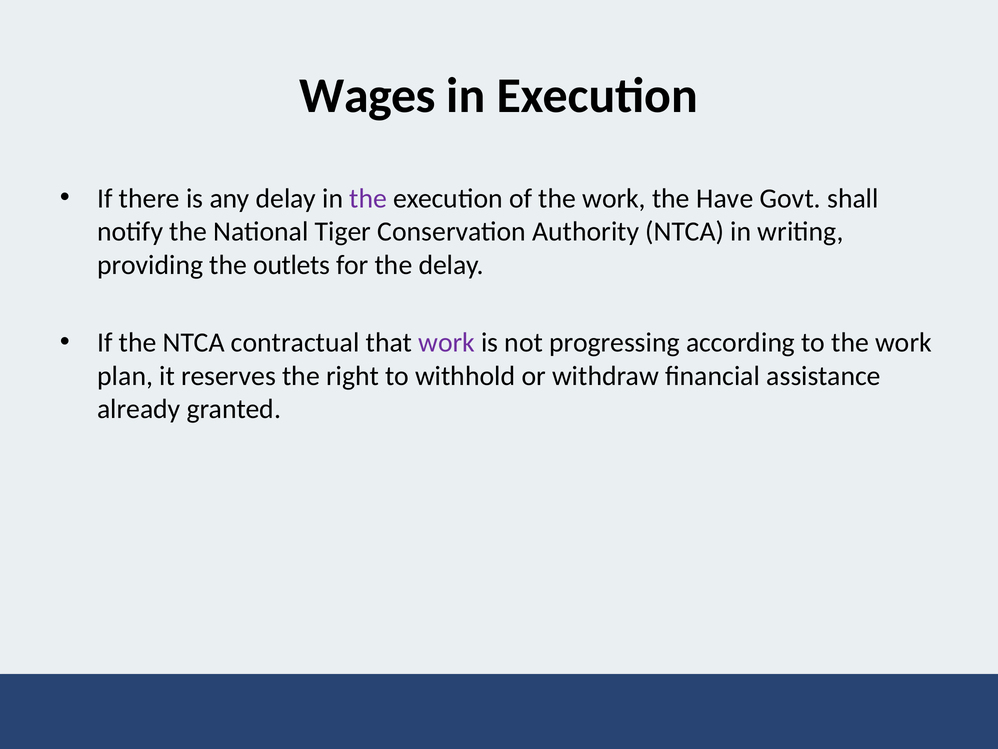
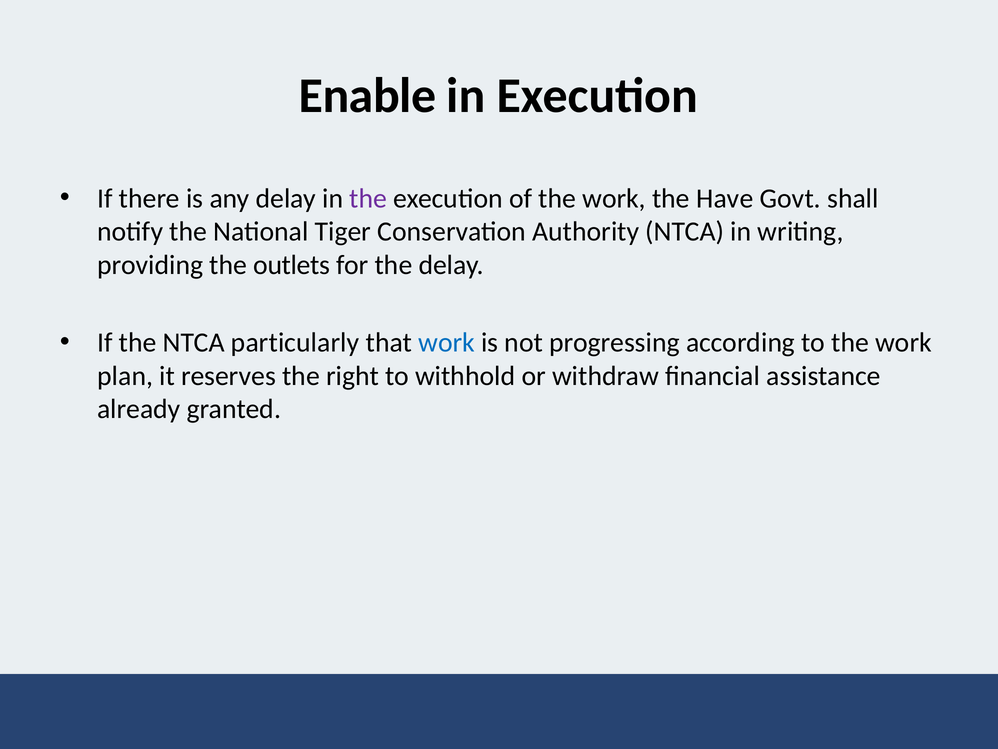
Wages: Wages -> Enable
contractual: contractual -> particularly
work at (447, 342) colour: purple -> blue
